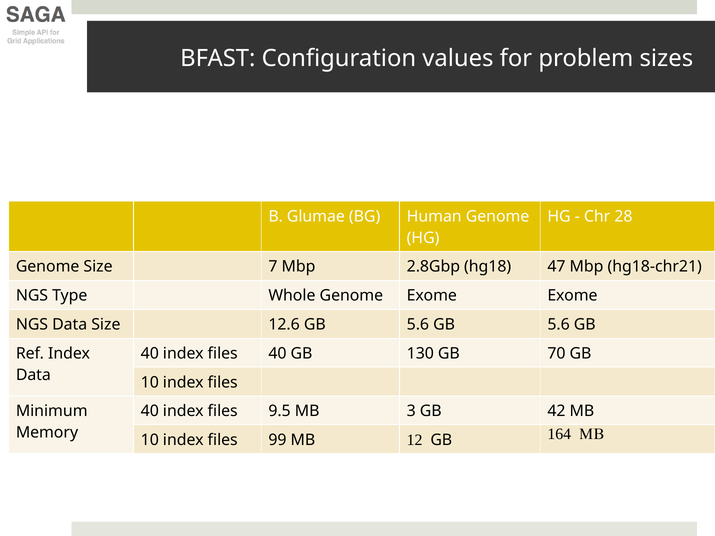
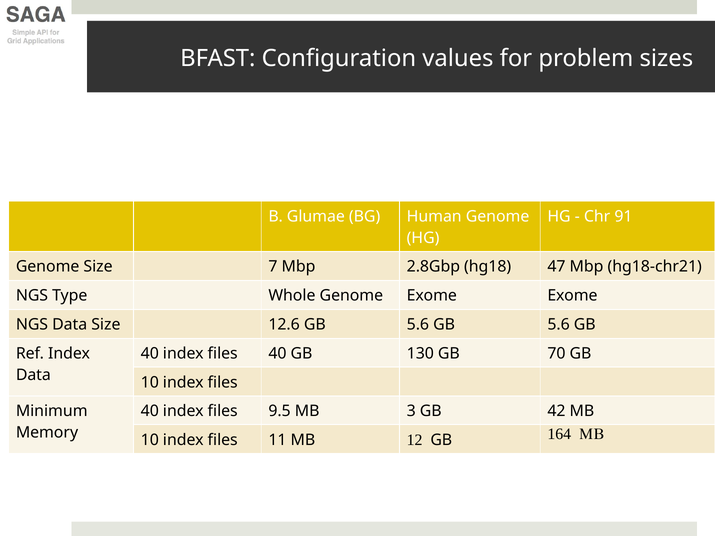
28: 28 -> 91
99: 99 -> 11
